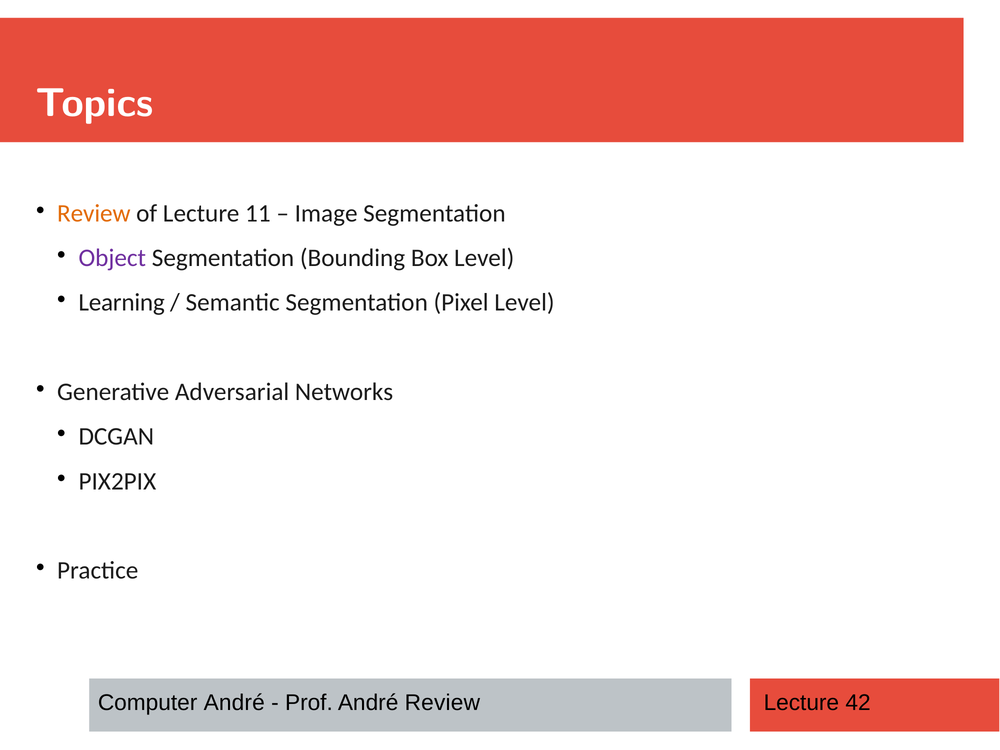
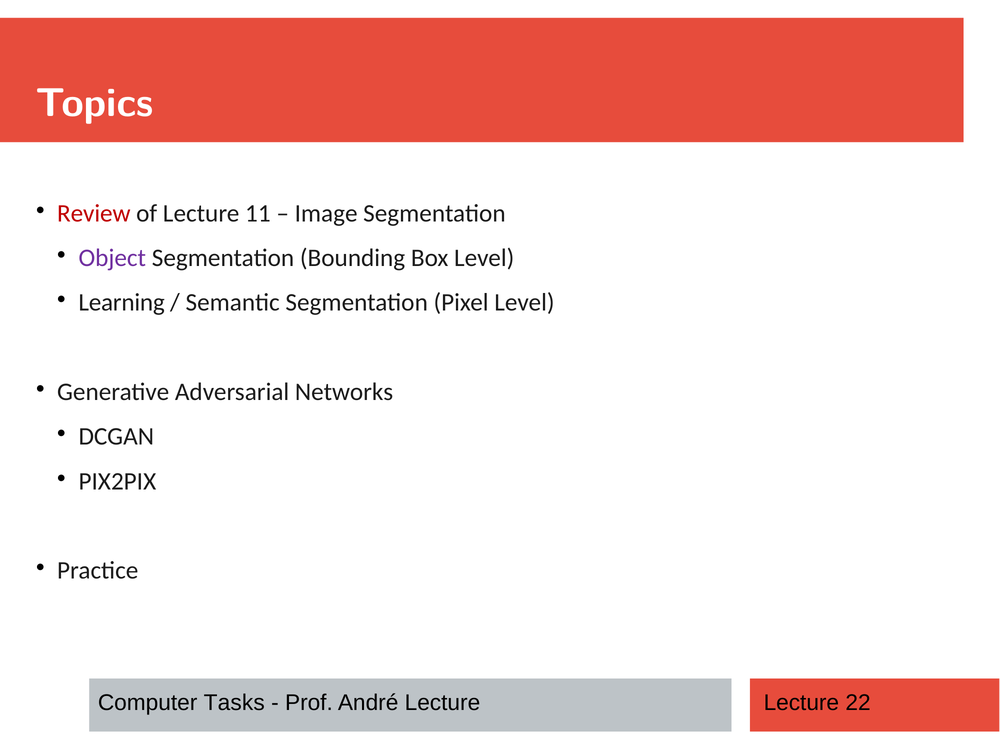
Review at (94, 213) colour: orange -> red
Computer André: André -> Tasks
André Review: Review -> Lecture
42: 42 -> 22
